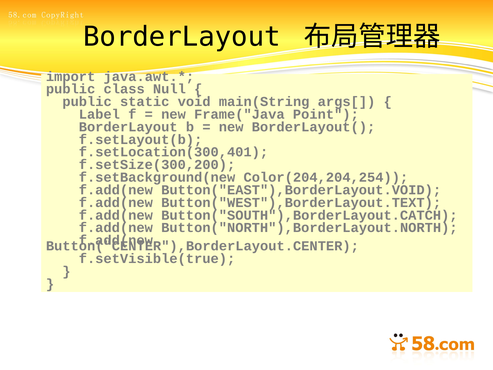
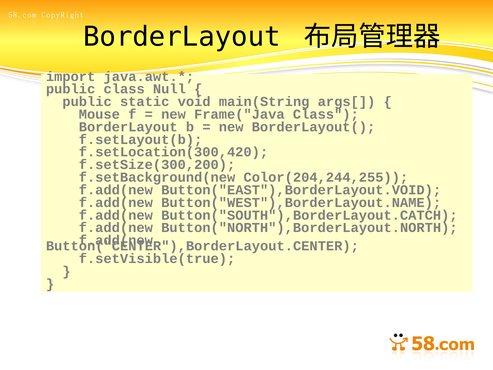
Label: Label -> Mouse
Frame("Java Point: Point -> Class
f.setLocation(300,401: f.setLocation(300,401 -> f.setLocation(300,420
Color(204,204,254: Color(204,204,254 -> Color(204,244,255
Button("WEST"),BorderLayout.TEXT: Button("WEST"),BorderLayout.TEXT -> Button("WEST"),BorderLayout.NAME
